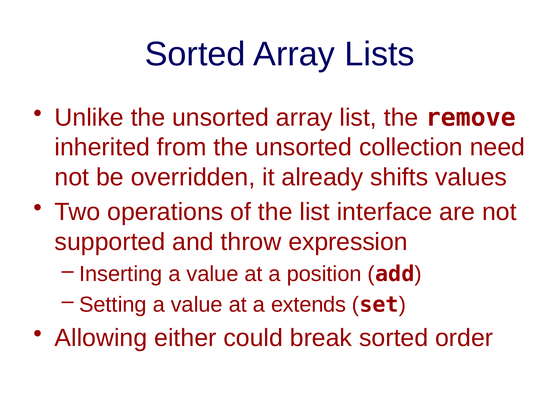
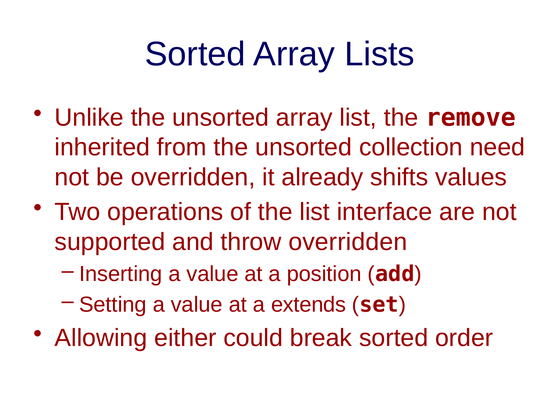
throw expression: expression -> overridden
